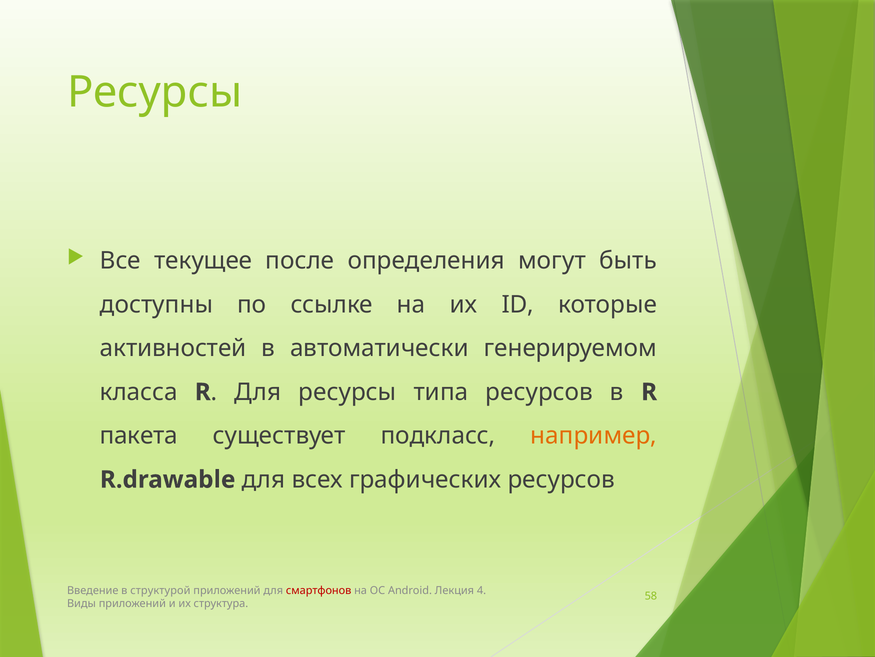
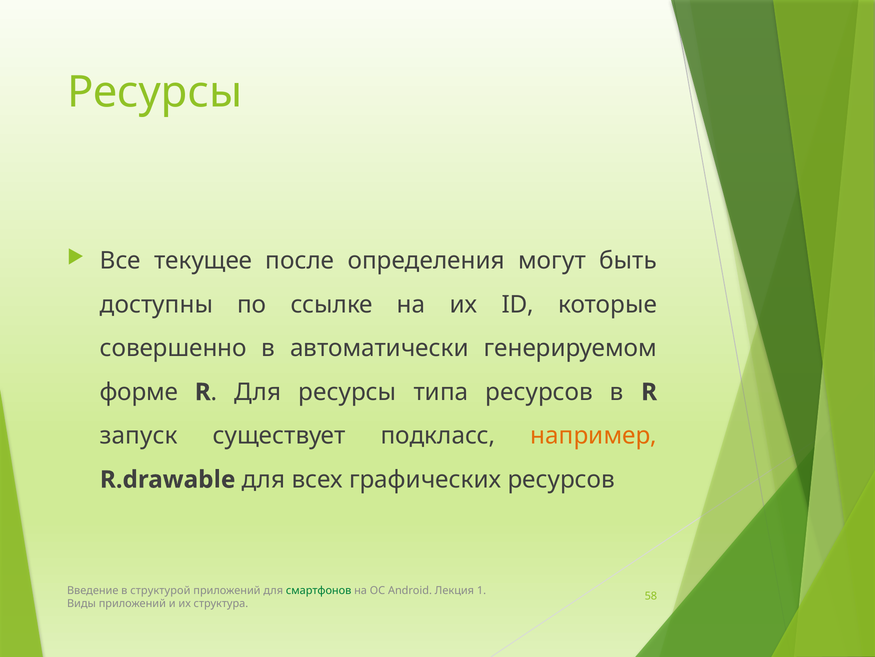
активностей: активностей -> совершенно
класса: класса -> форме
пакета: пакета -> запуск
смартфонов colour: red -> green
4: 4 -> 1
